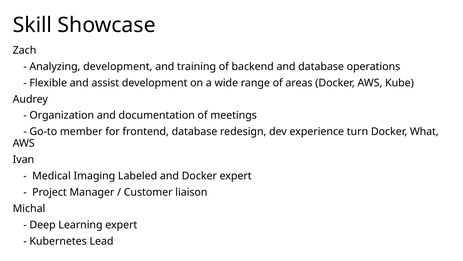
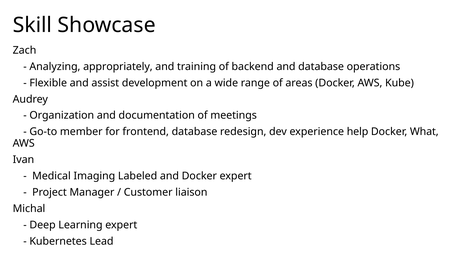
Analyzing development: development -> appropriately
turn: turn -> help
